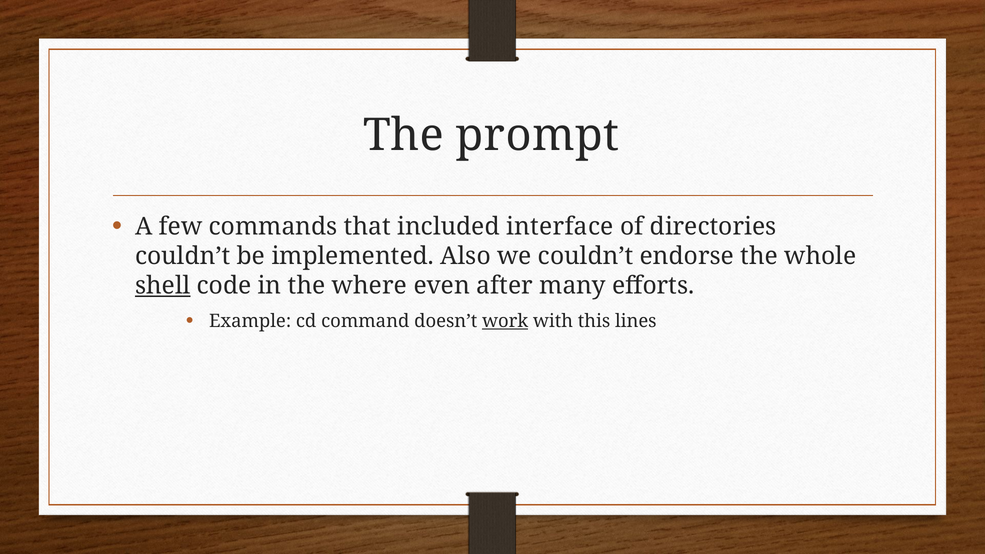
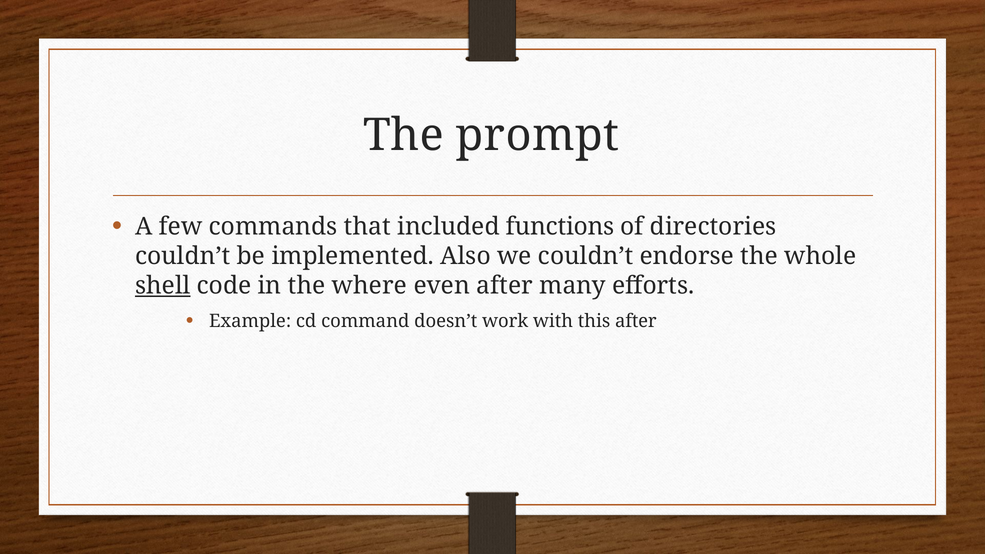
interface: interface -> functions
work underline: present -> none
this lines: lines -> after
